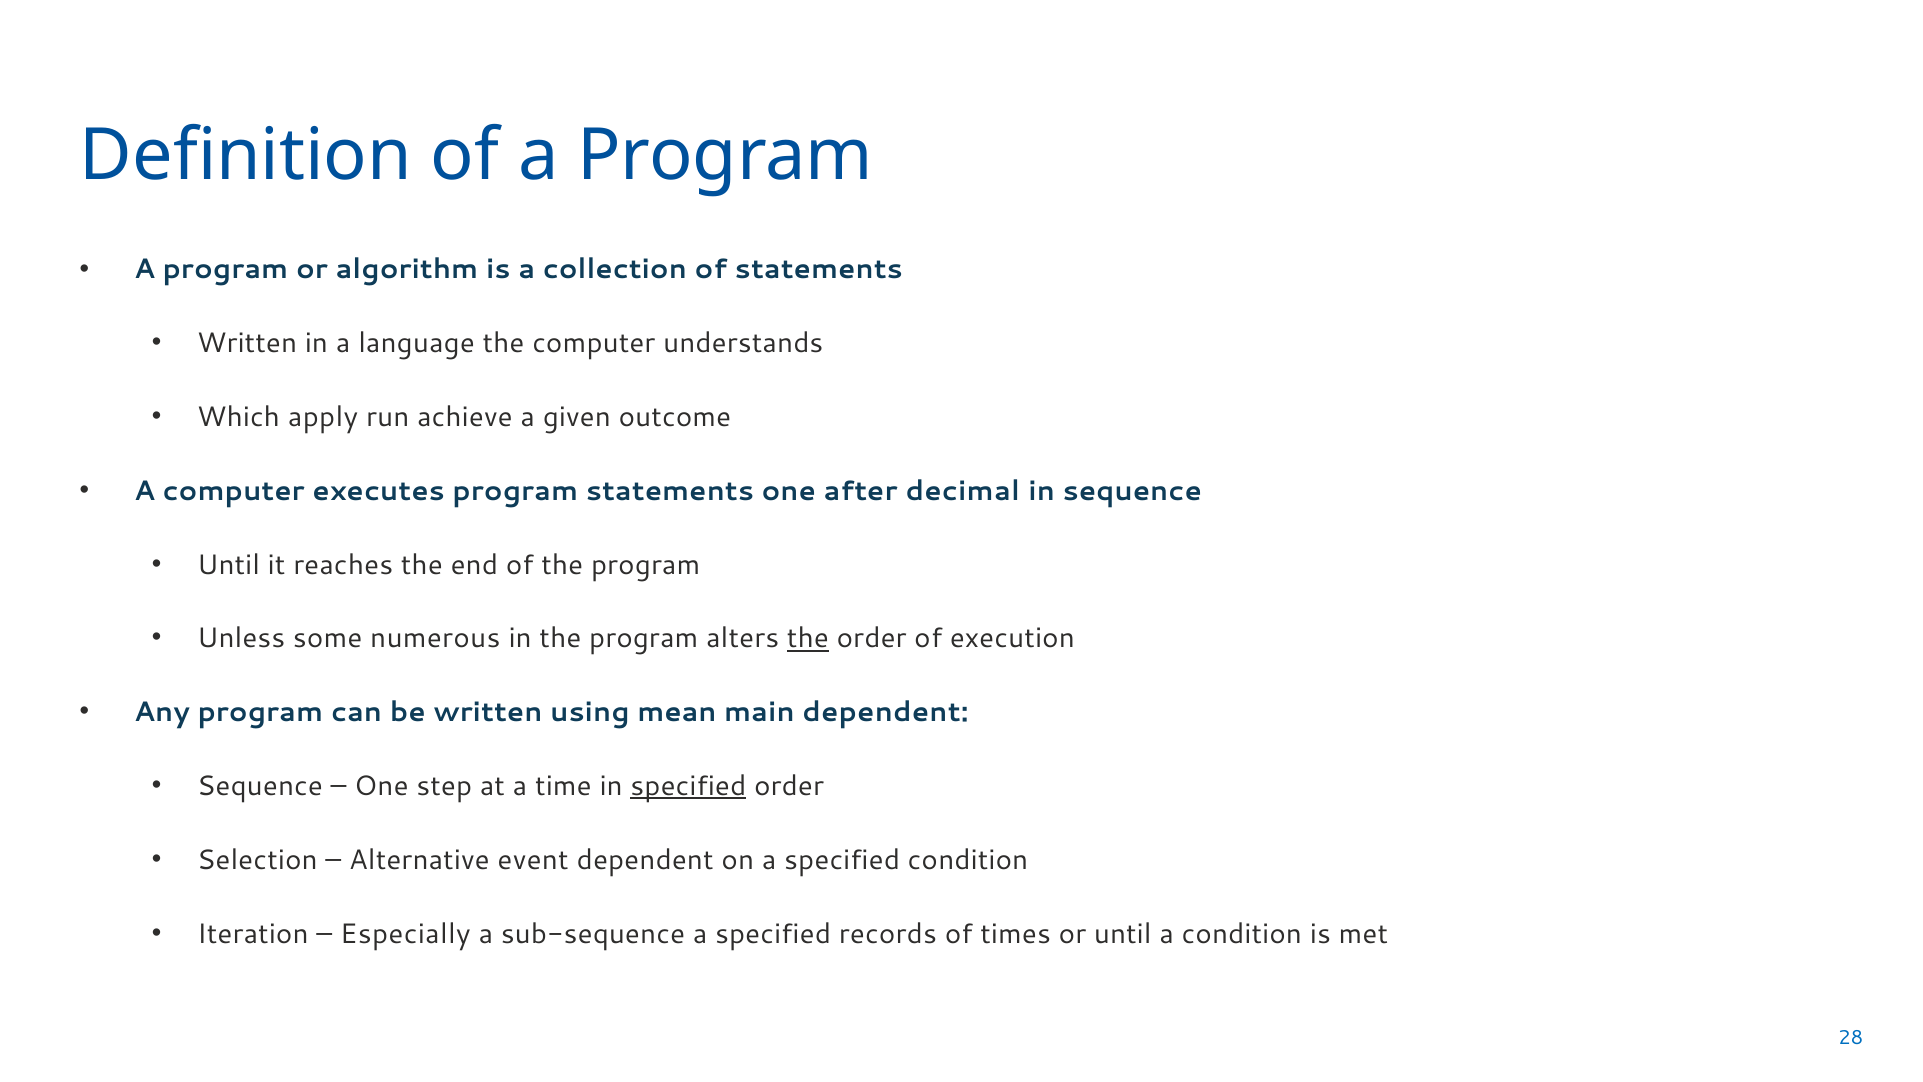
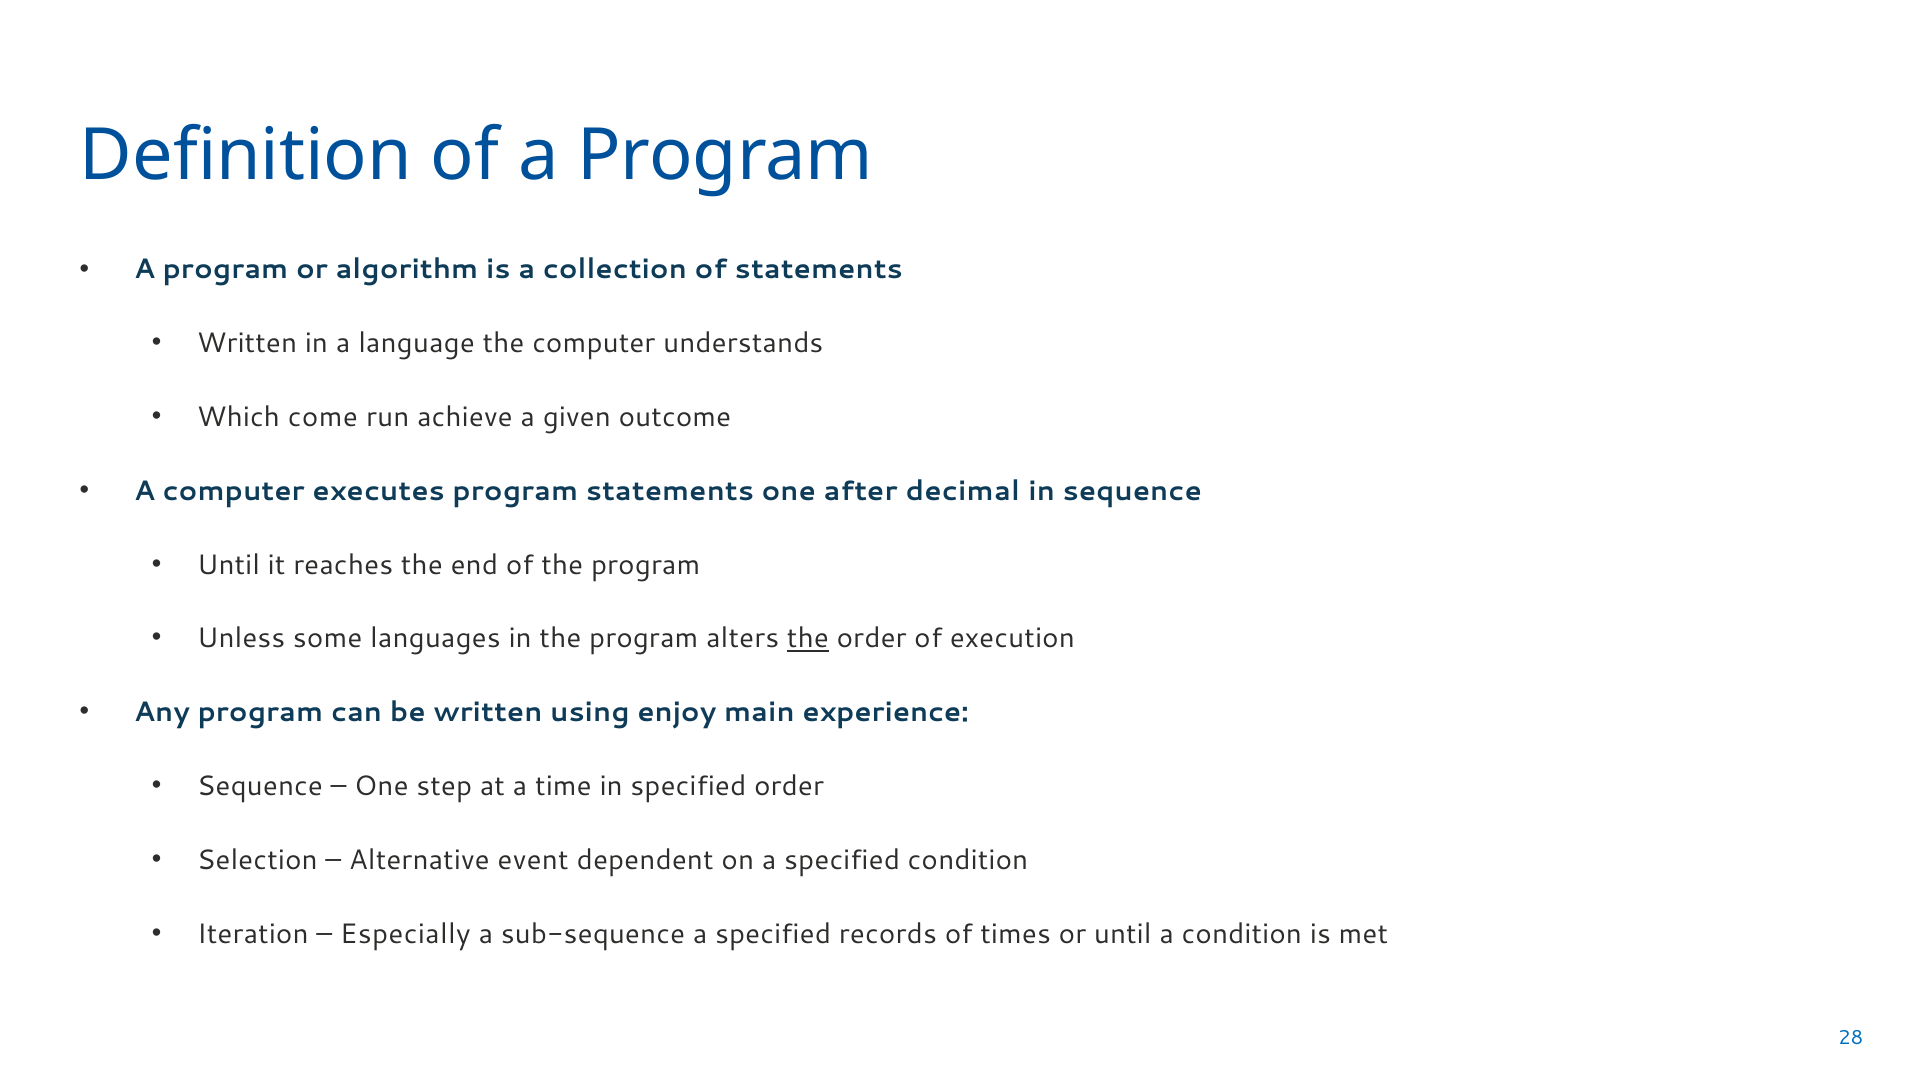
apply: apply -> come
numerous: numerous -> languages
mean: mean -> enjoy
main dependent: dependent -> experience
specified at (688, 786) underline: present -> none
